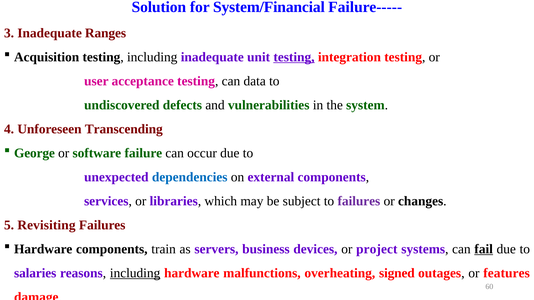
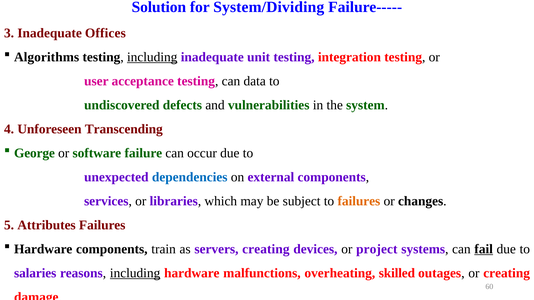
System/Financial: System/Financial -> System/Dividing
Ranges: Ranges -> Offices
Acquisition: Acquisition -> Algorithms
including at (152, 57) underline: none -> present
testing at (294, 57) underline: present -> none
failures at (359, 201) colour: purple -> orange
Revisiting: Revisiting -> Attributes
servers business: business -> creating
signed: signed -> skilled
or features: features -> creating
